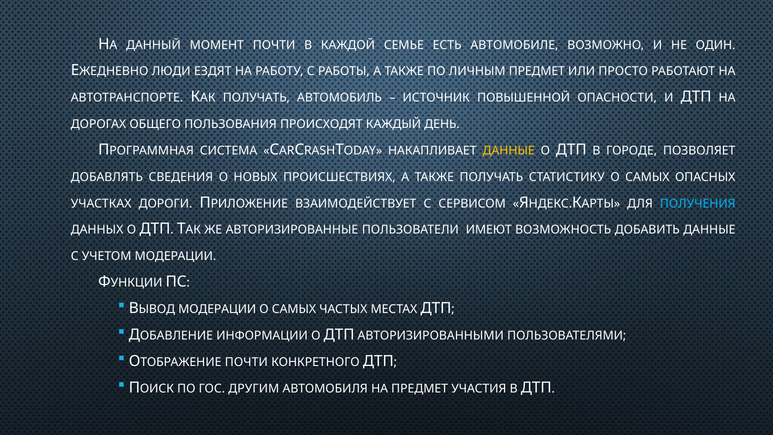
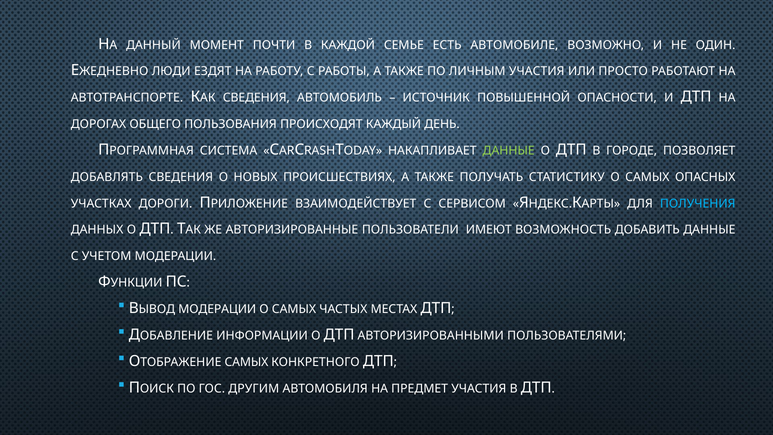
ЛИЧНЫМ ПРЕДМЕТ: ПРЕДМЕТ -> УЧАСТИЯ
ПОЛУЧАТЬ at (256, 98): ПОЛУЧАТЬ -> СВЕДЕНИЯ
ДАННЫЕ at (509, 151) colour: yellow -> light green
ПОЧТИ at (246, 362): ПОЧТИ -> САМЫХ
